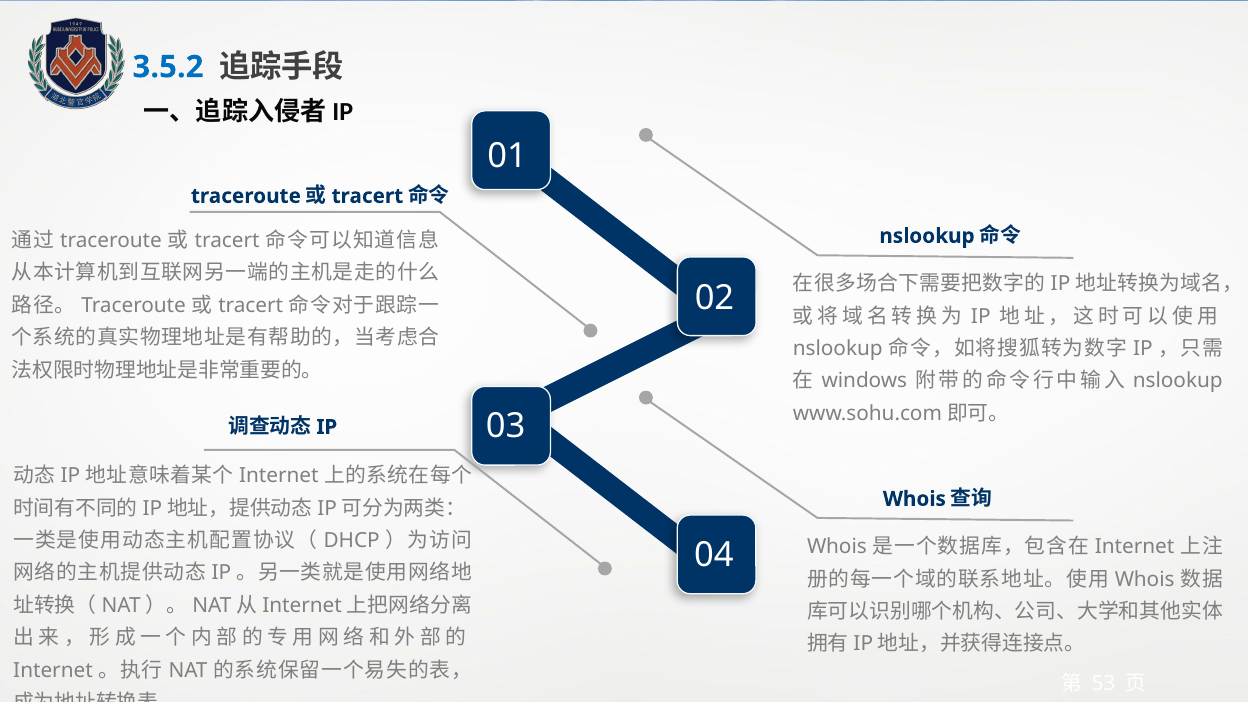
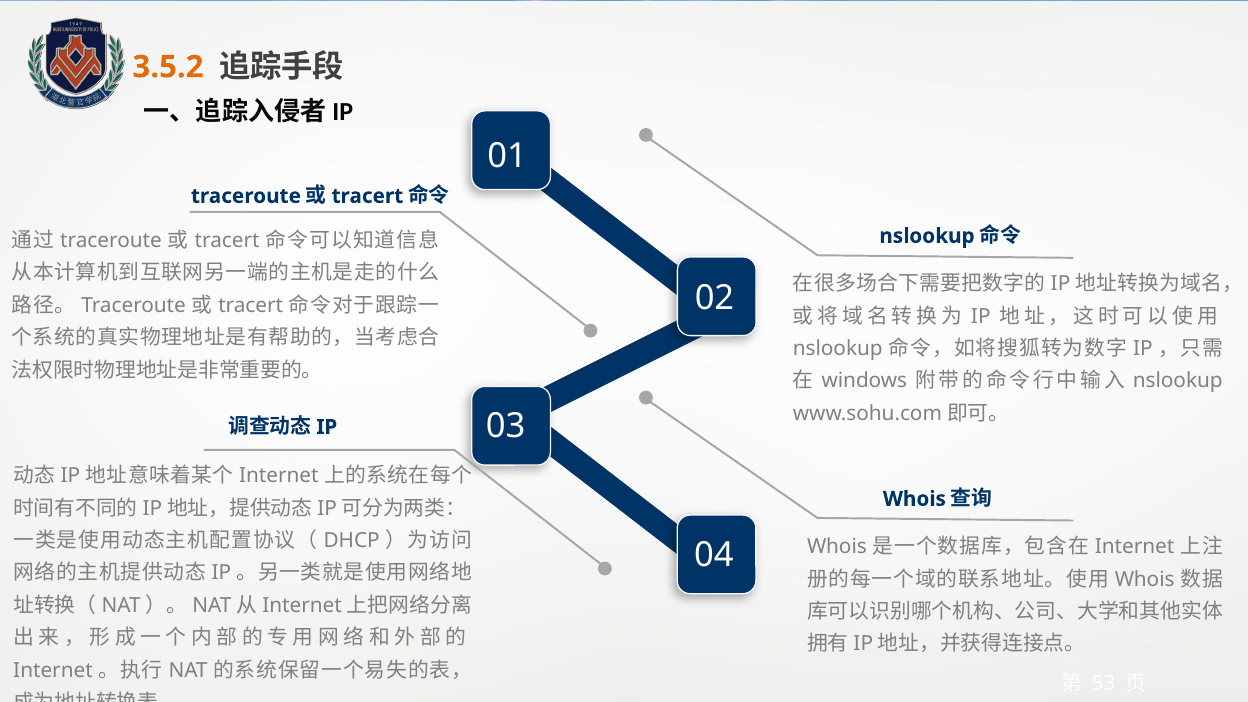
3.5.2 colour: blue -> orange
